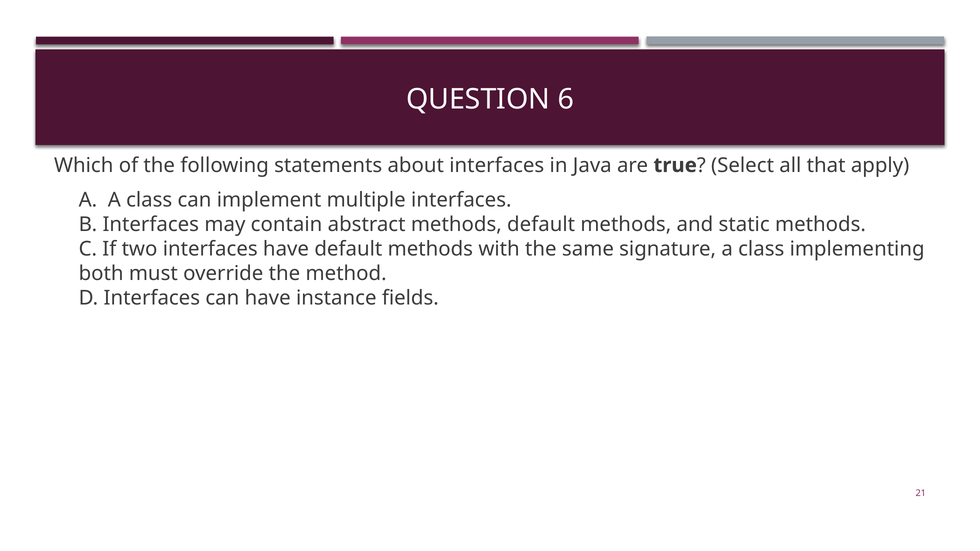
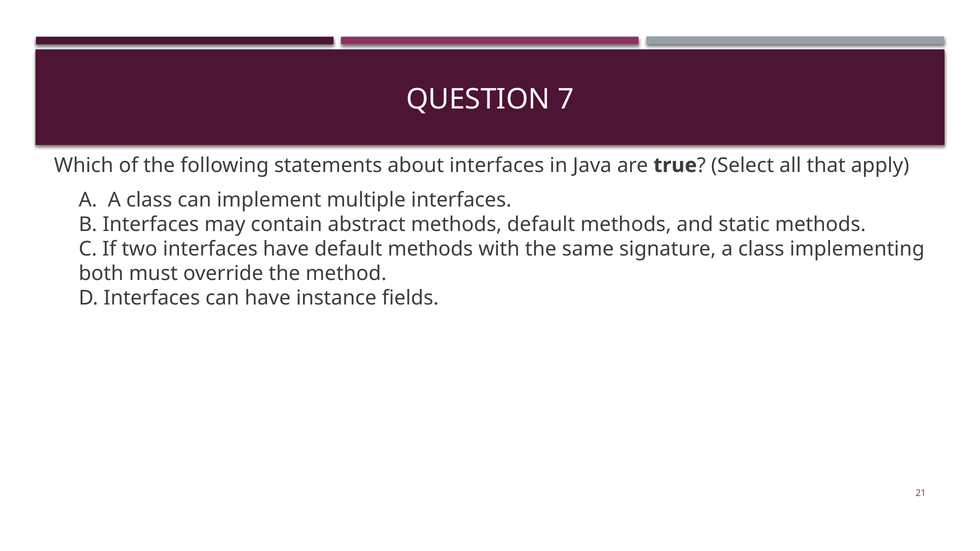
6: 6 -> 7
